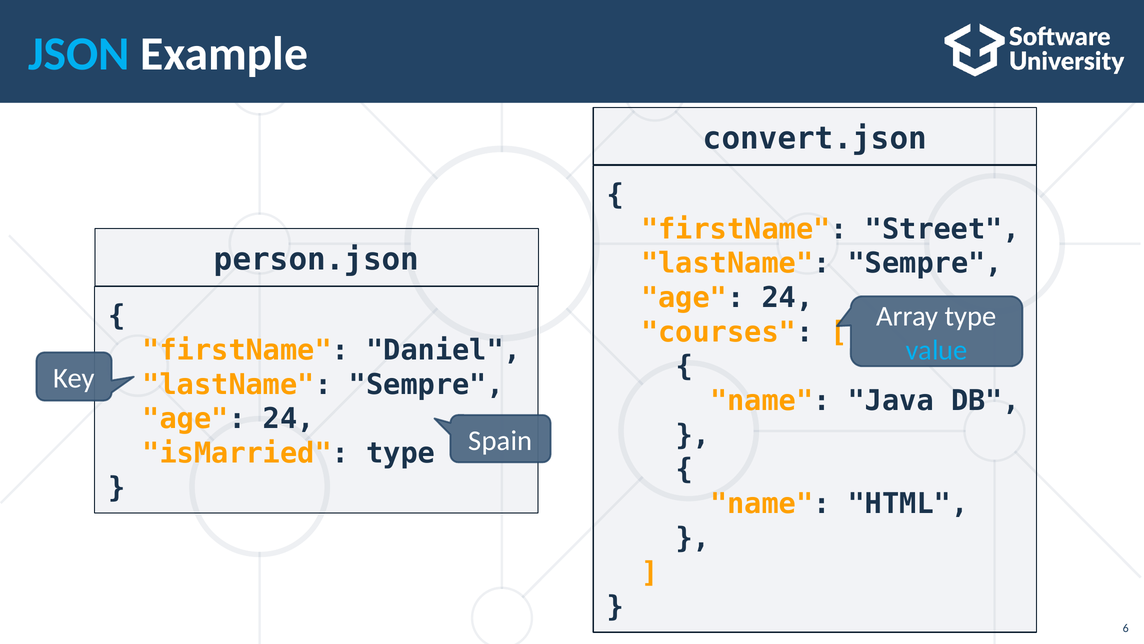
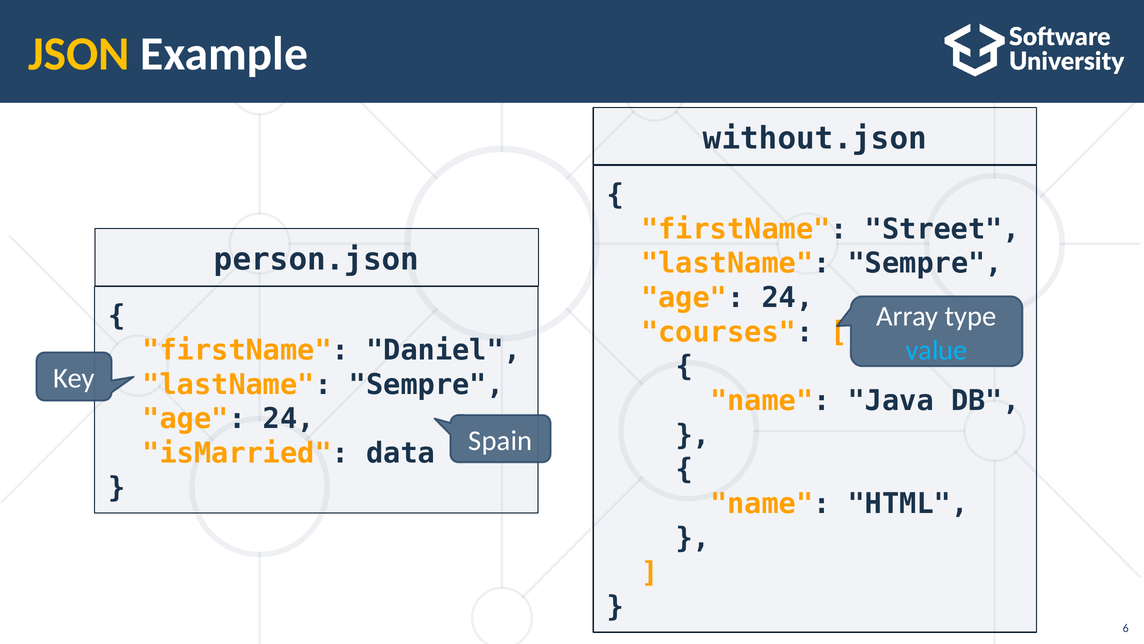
JSON colour: light blue -> yellow
convert.json: convert.json -> without.json
isMarried type: type -> data
